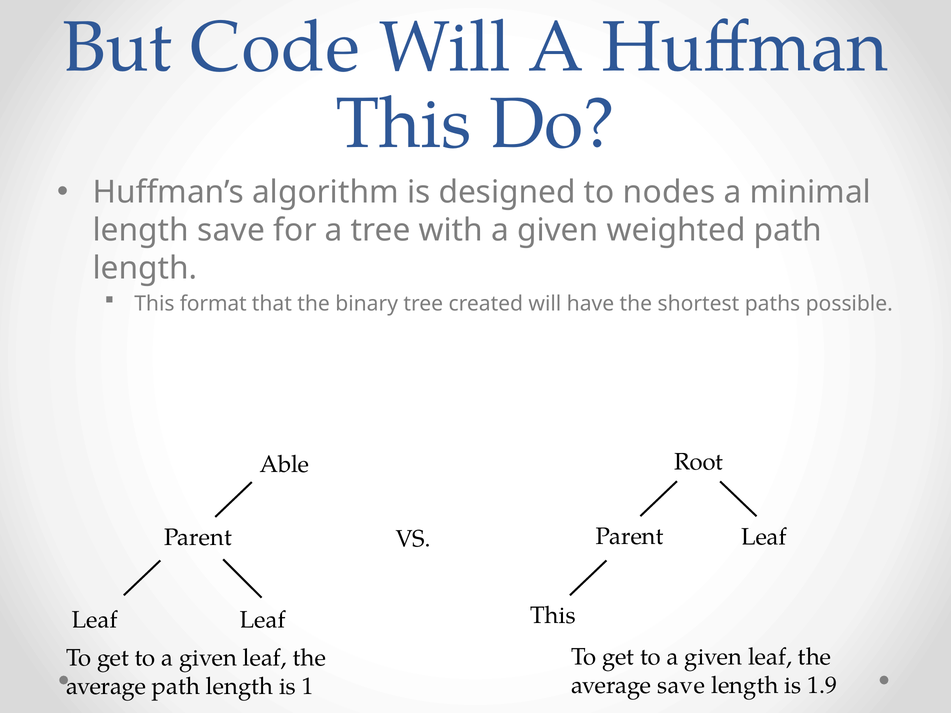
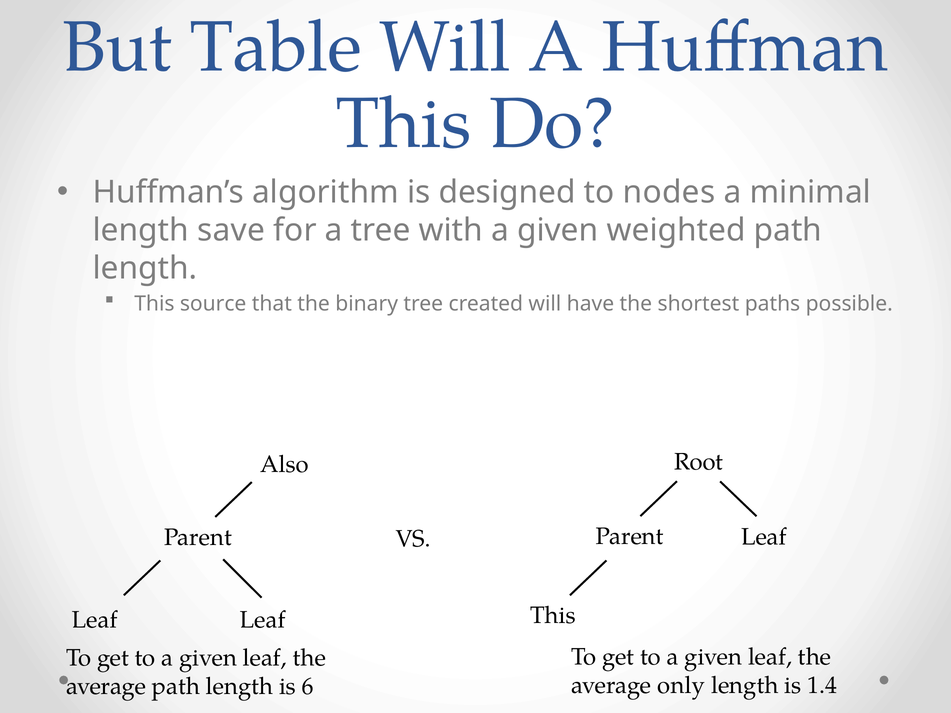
Code: Code -> Table
format: format -> source
Able: Able -> Also
average save: save -> only
1.9: 1.9 -> 1.4
1: 1 -> 6
